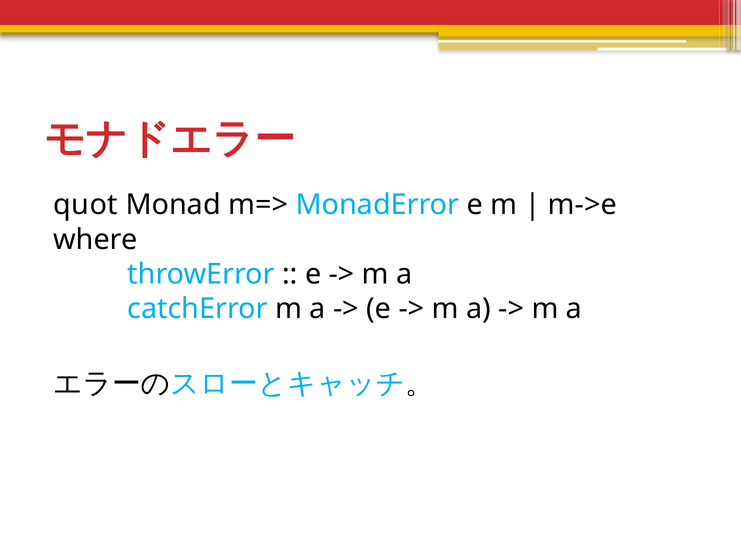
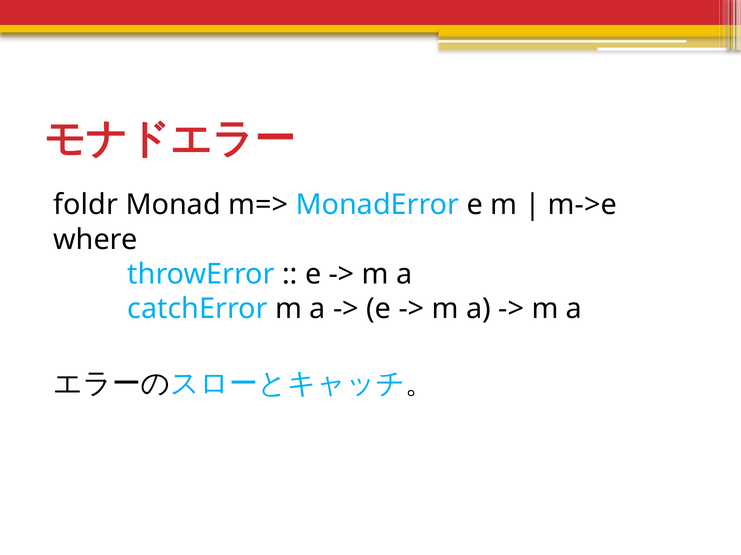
quot: quot -> foldr
